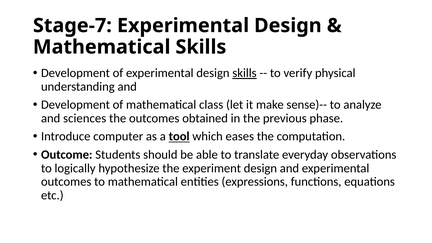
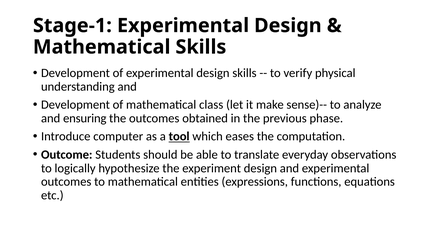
Stage-7: Stage-7 -> Stage-1
skills at (244, 73) underline: present -> none
sciences: sciences -> ensuring
